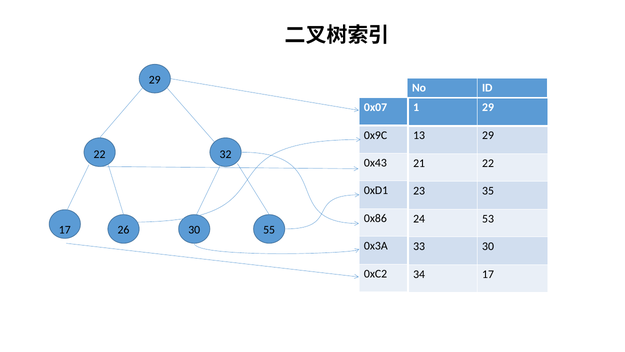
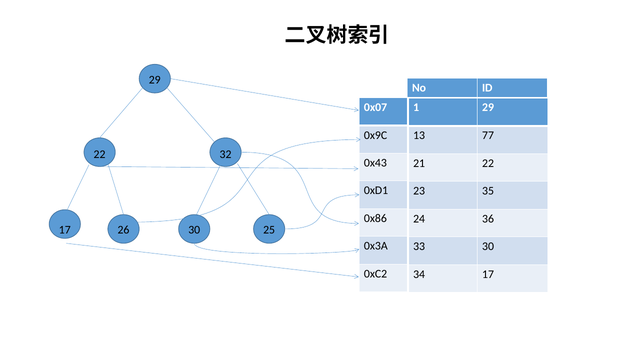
13 29: 29 -> 77
53: 53 -> 36
55: 55 -> 25
